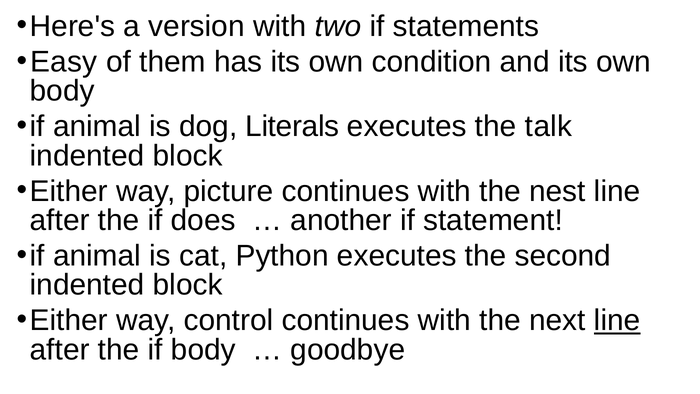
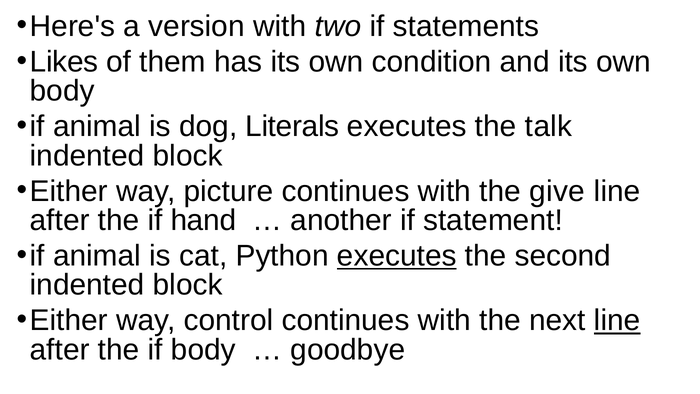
Easy: Easy -> Likes
nest: nest -> give
does: does -> hand
executes at (397, 256) underline: none -> present
